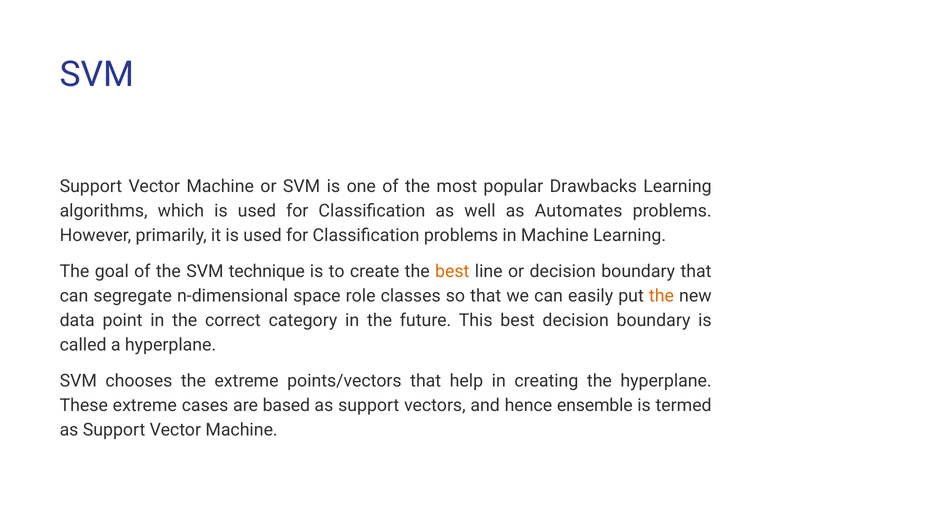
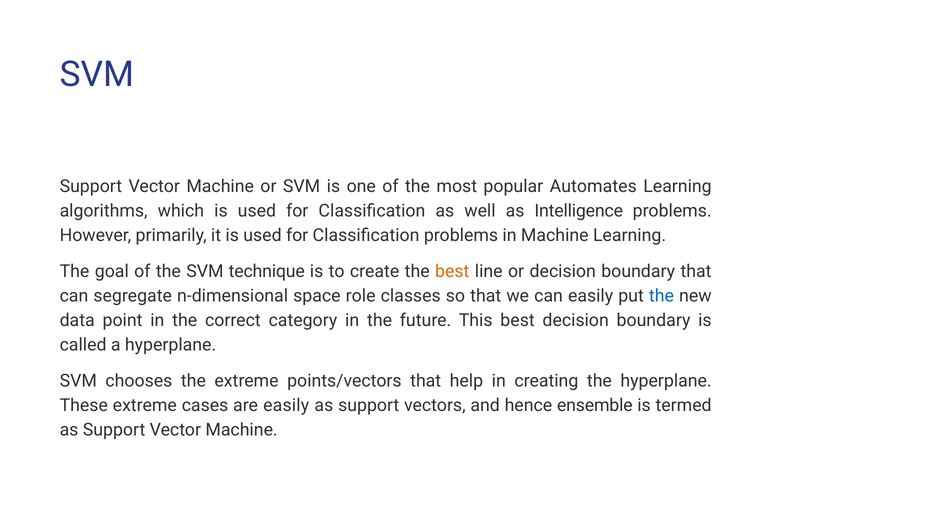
Drawbacks: Drawbacks -> Automates
Automates: Automates -> Intelligence
the at (661, 296) colour: orange -> blue
are based: based -> easily
